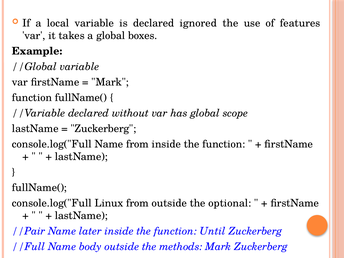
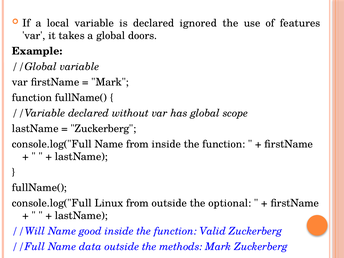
boxes: boxes -> doors
//Pair: //Pair -> //Will
later: later -> good
Until: Until -> Valid
body: body -> data
